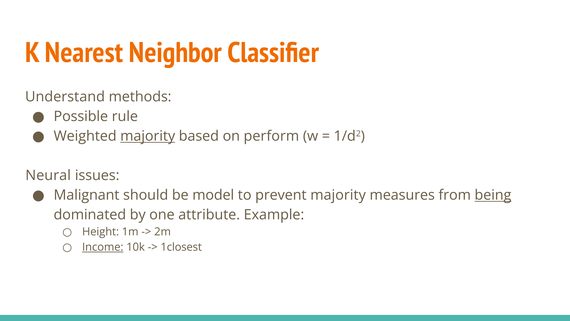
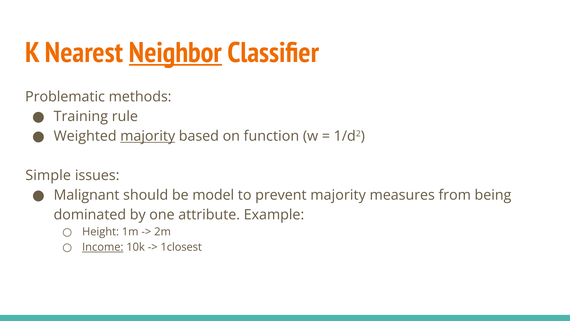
Neighbor underline: none -> present
Understand: Understand -> Problematic
Possible: Possible -> Training
perform: perform -> function
Neural: Neural -> Simple
being underline: present -> none
